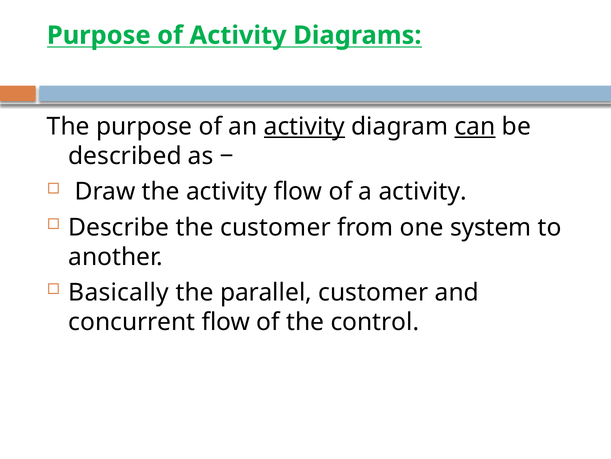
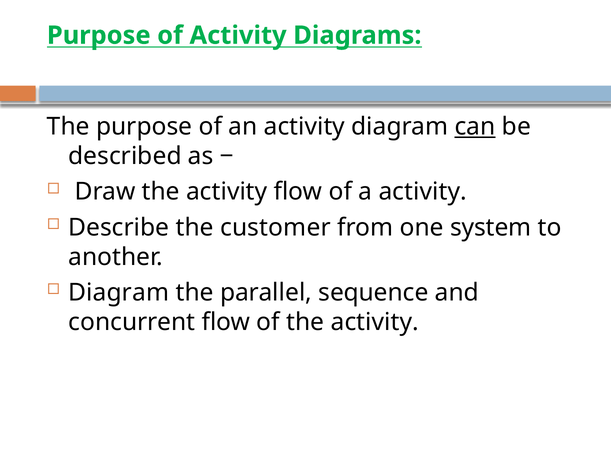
activity at (304, 126) underline: present -> none
Basically at (119, 292): Basically -> Diagram
parallel customer: customer -> sequence
of the control: control -> activity
